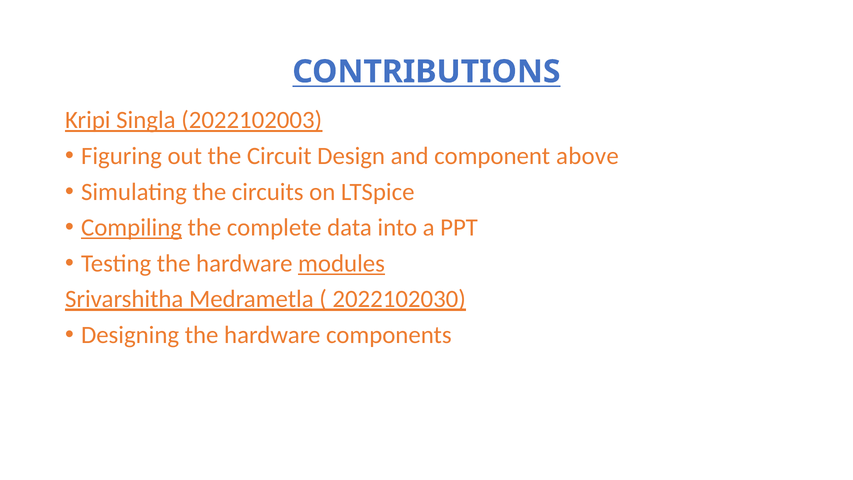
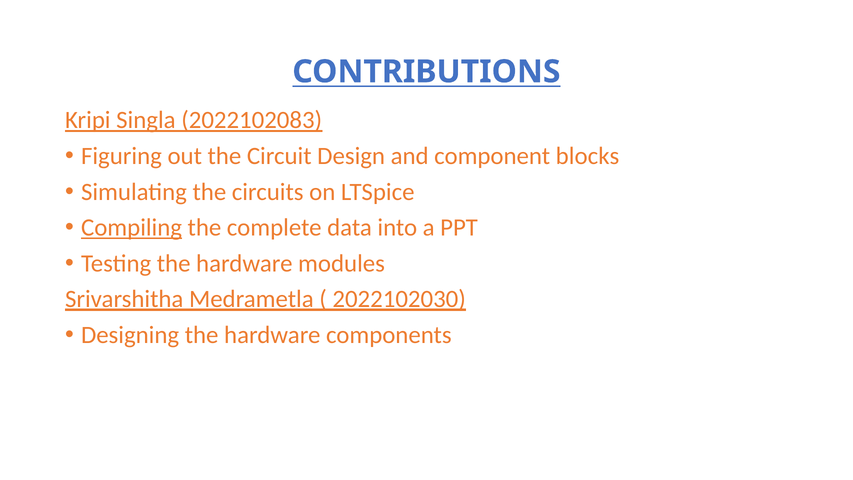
2022102003: 2022102003 -> 2022102083
above: above -> blocks
modules underline: present -> none
